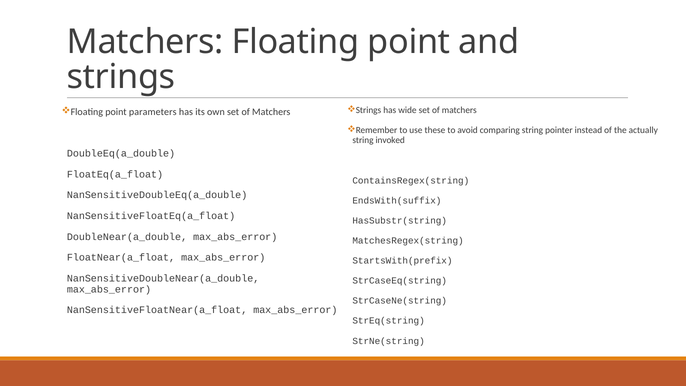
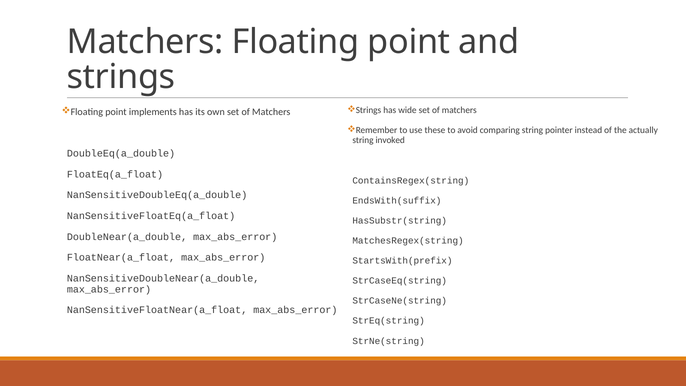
parameters: parameters -> implements
